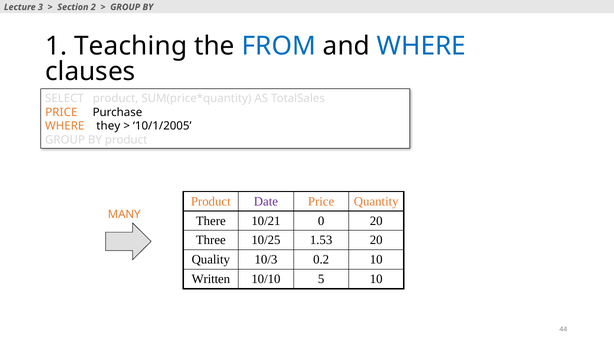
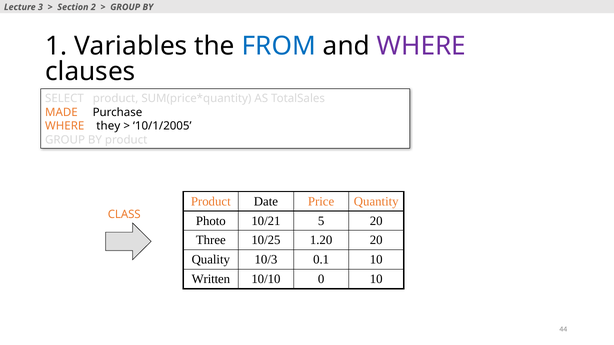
Teaching: Teaching -> Variables
WHERE at (421, 46) colour: blue -> purple
PRICE at (61, 112): PRICE -> MADE
Date colour: purple -> black
MANY: MANY -> CLASS
There: There -> Photo
0: 0 -> 5
1.53: 1.53 -> 1.20
0.2: 0.2 -> 0.1
5: 5 -> 0
